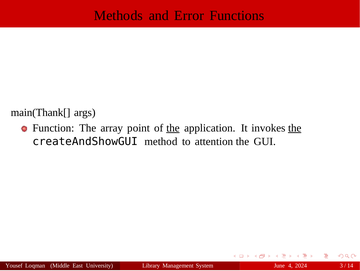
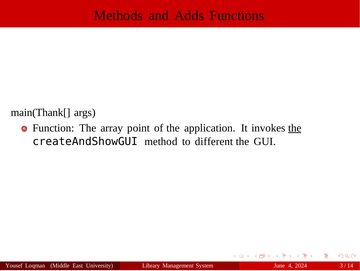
Error: Error -> Adds
the at (173, 128) underline: present -> none
attention: attention -> different
